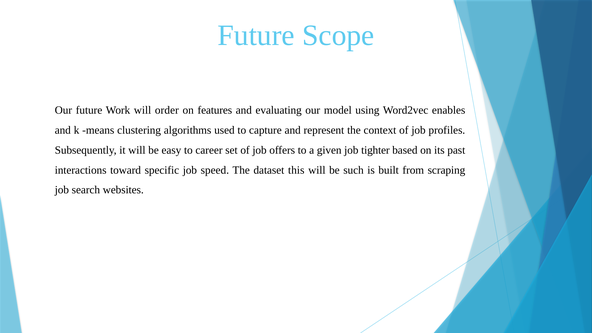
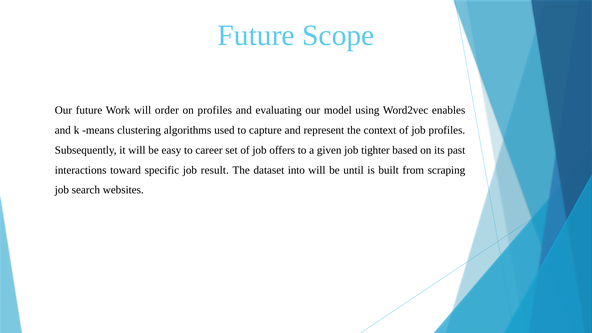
on features: features -> profiles
speed: speed -> result
this: this -> into
such: such -> until
